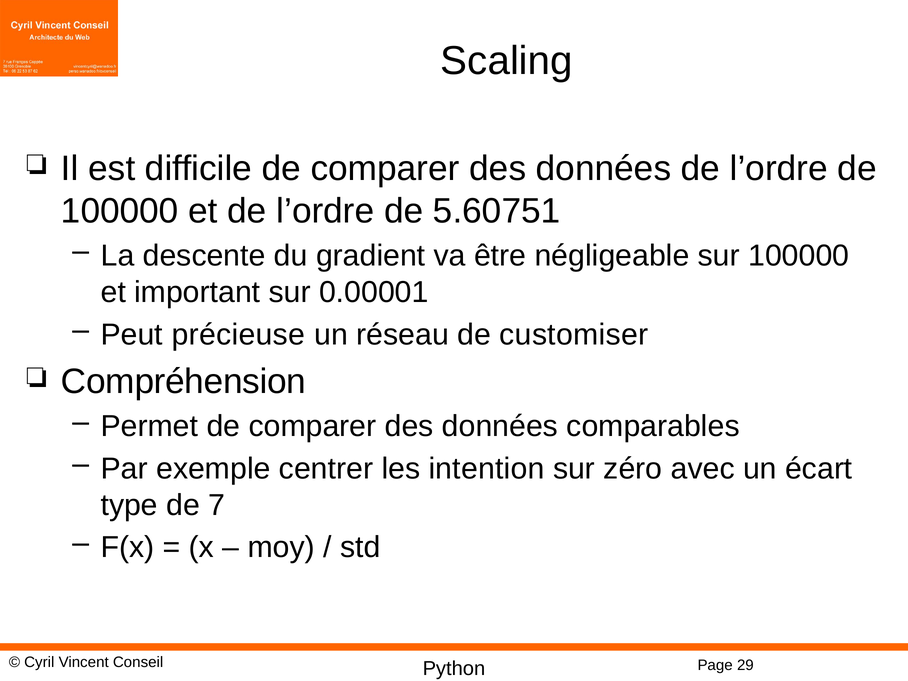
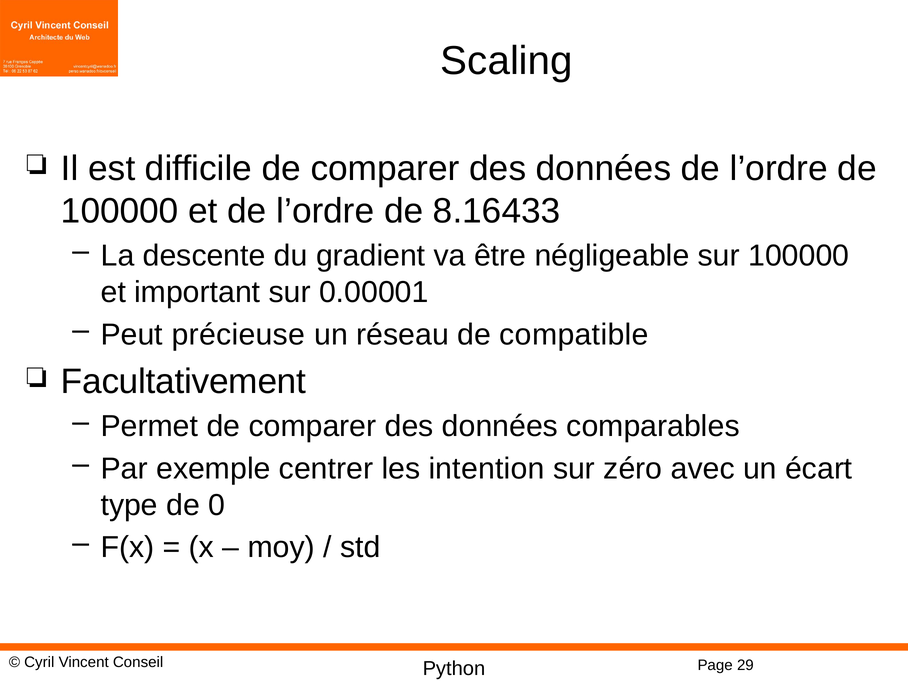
5.60751: 5.60751 -> 8.16433
customiser: customiser -> compatible
Compréhension: Compréhension -> Facultativement
7: 7 -> 0
